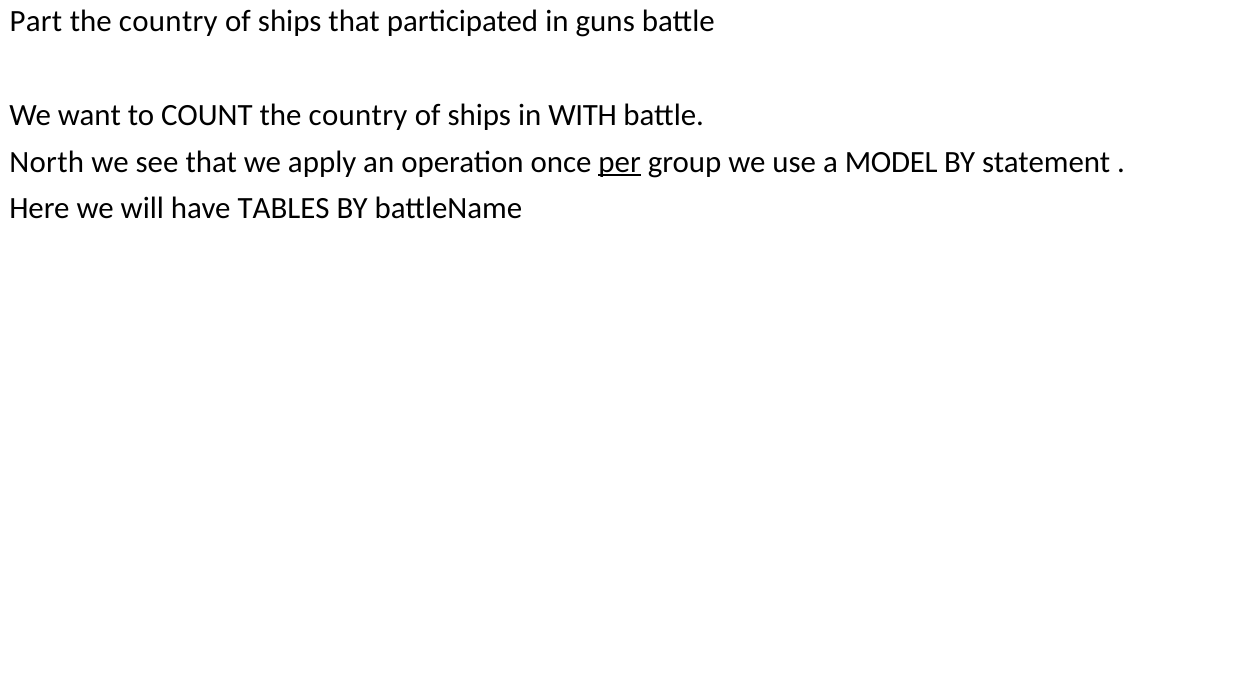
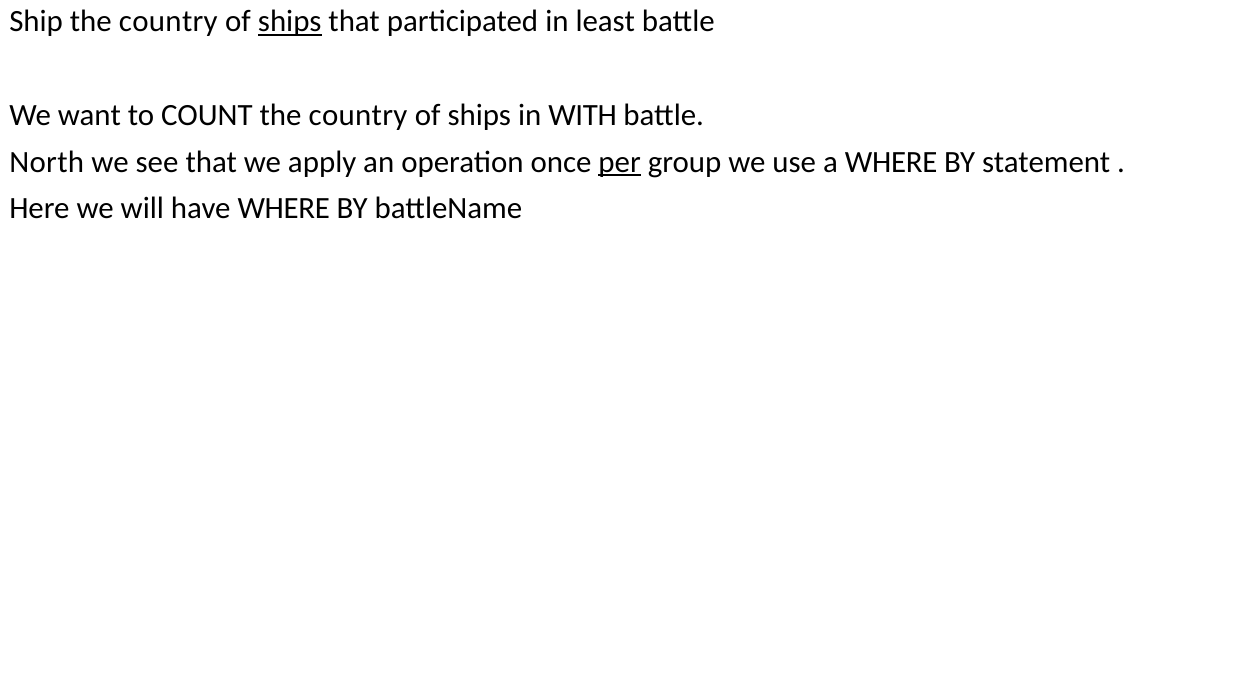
Part: Part -> Ship
ships at (290, 22) underline: none -> present
guns: guns -> least
a MODEL: MODEL -> WHERE
have TABLES: TABLES -> WHERE
